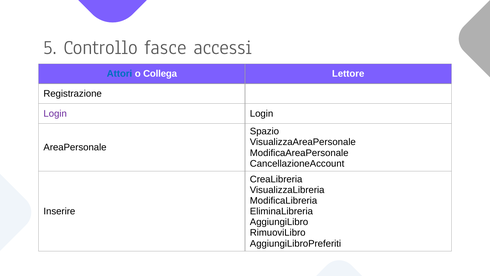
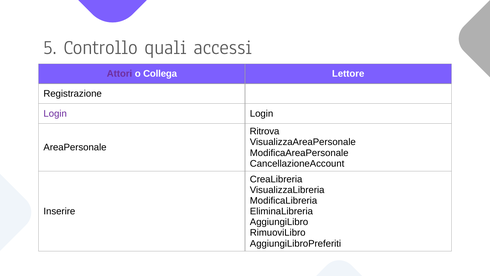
fasce: fasce -> quali
Attori colour: blue -> purple
Spazio: Spazio -> Ritrova
